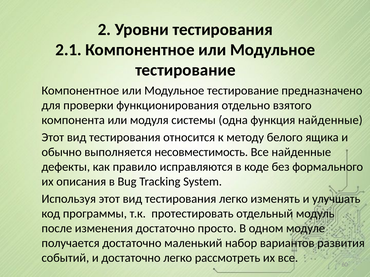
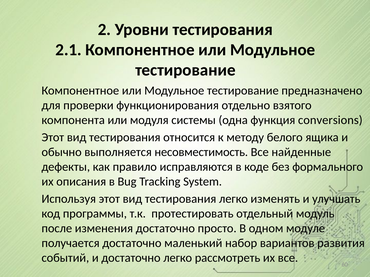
функция найденные: найденные -> conversions
